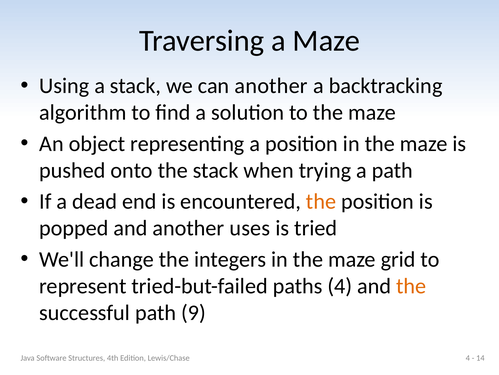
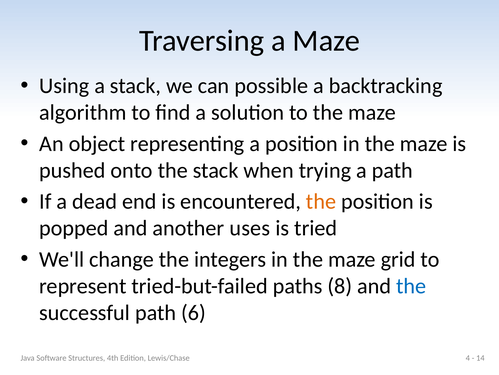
can another: another -> possible
paths 4: 4 -> 8
the at (411, 285) colour: orange -> blue
9: 9 -> 6
